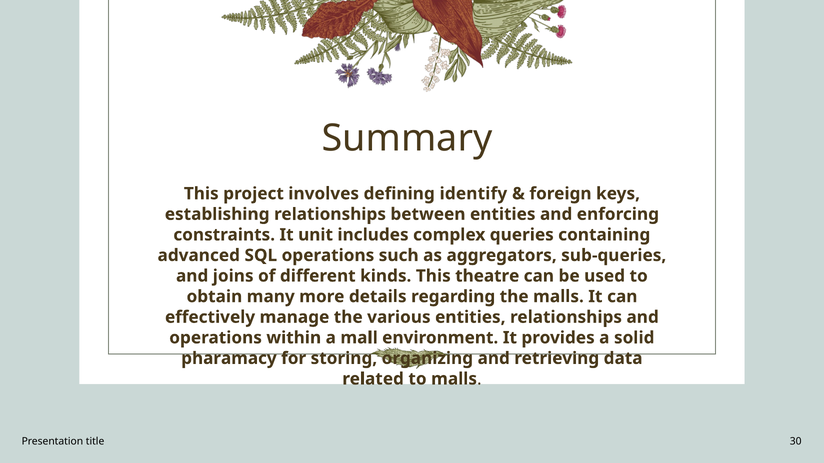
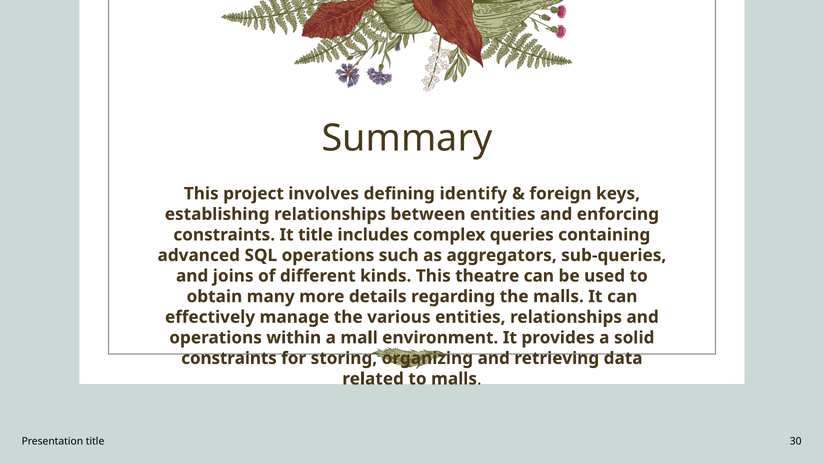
It unit: unit -> title
pharamacy at (229, 359): pharamacy -> constraints
